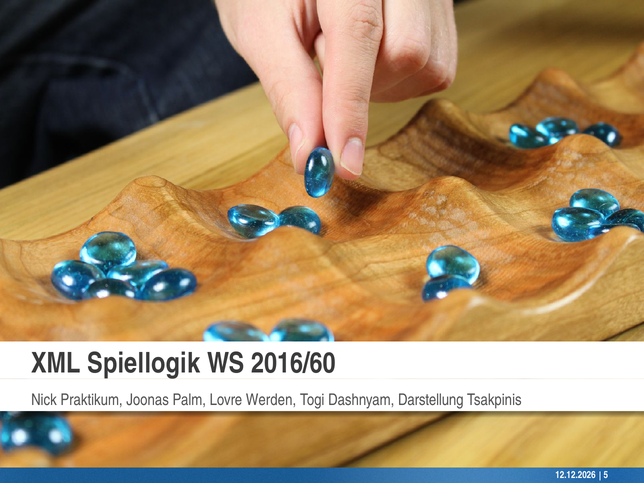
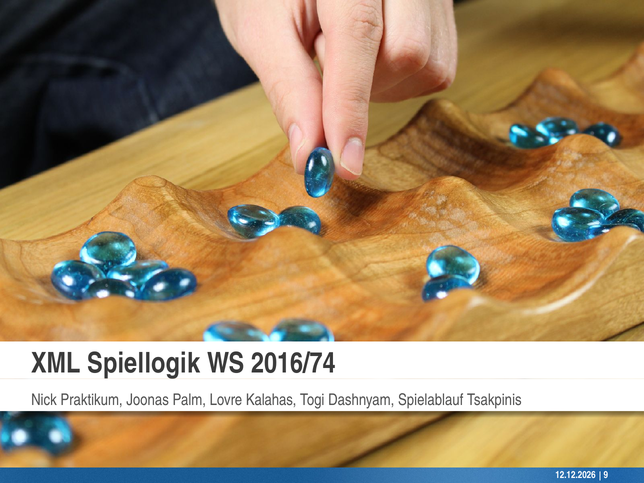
2016/60: 2016/60 -> 2016/74
Werden: Werden -> Kalahas
Darstellung: Darstellung -> Spielablauf
5: 5 -> 9
